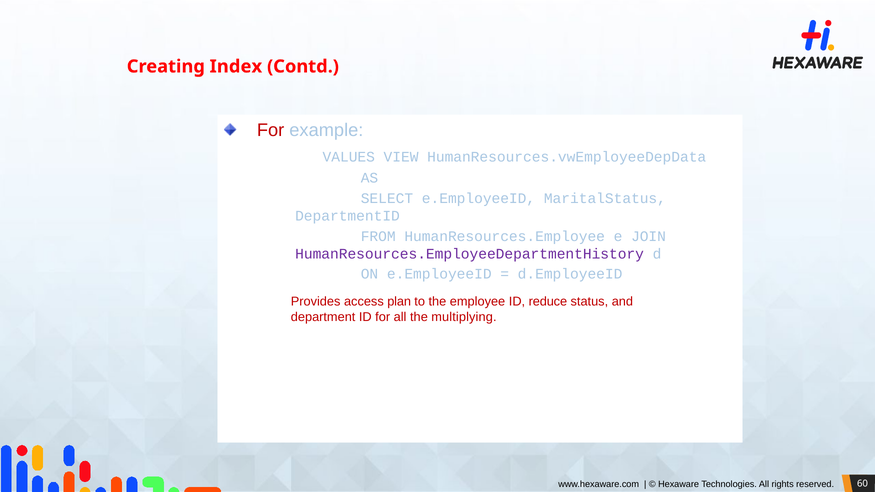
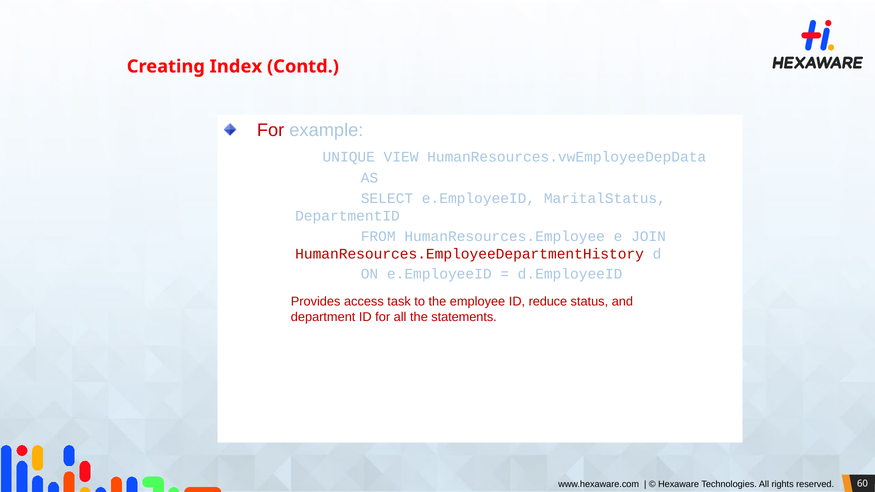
VALUES: VALUES -> UNIQUE
HumanResources.EmployeeDepartmentHistory colour: purple -> red
plan: plan -> task
multiplying: multiplying -> statements
